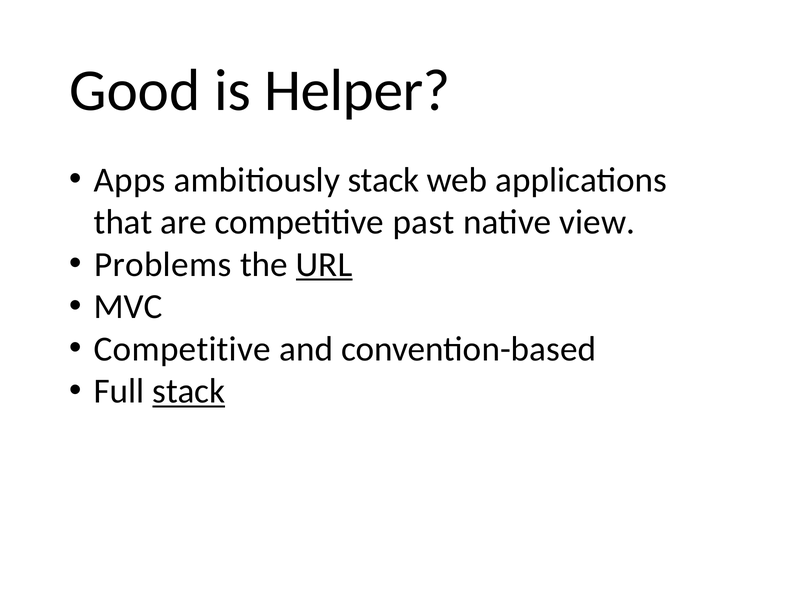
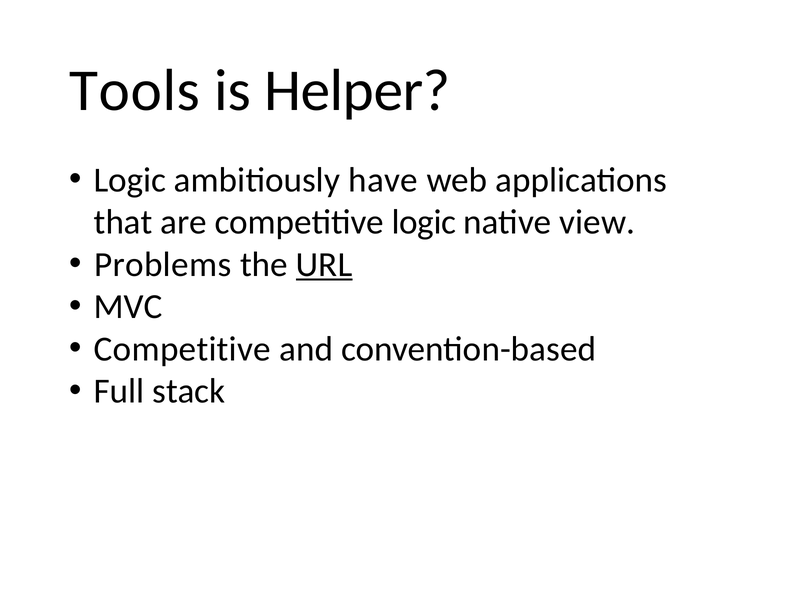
Good: Good -> Tools
Apps at (130, 180): Apps -> Logic
ambitiously stack: stack -> have
competitive past: past -> logic
stack at (189, 391) underline: present -> none
